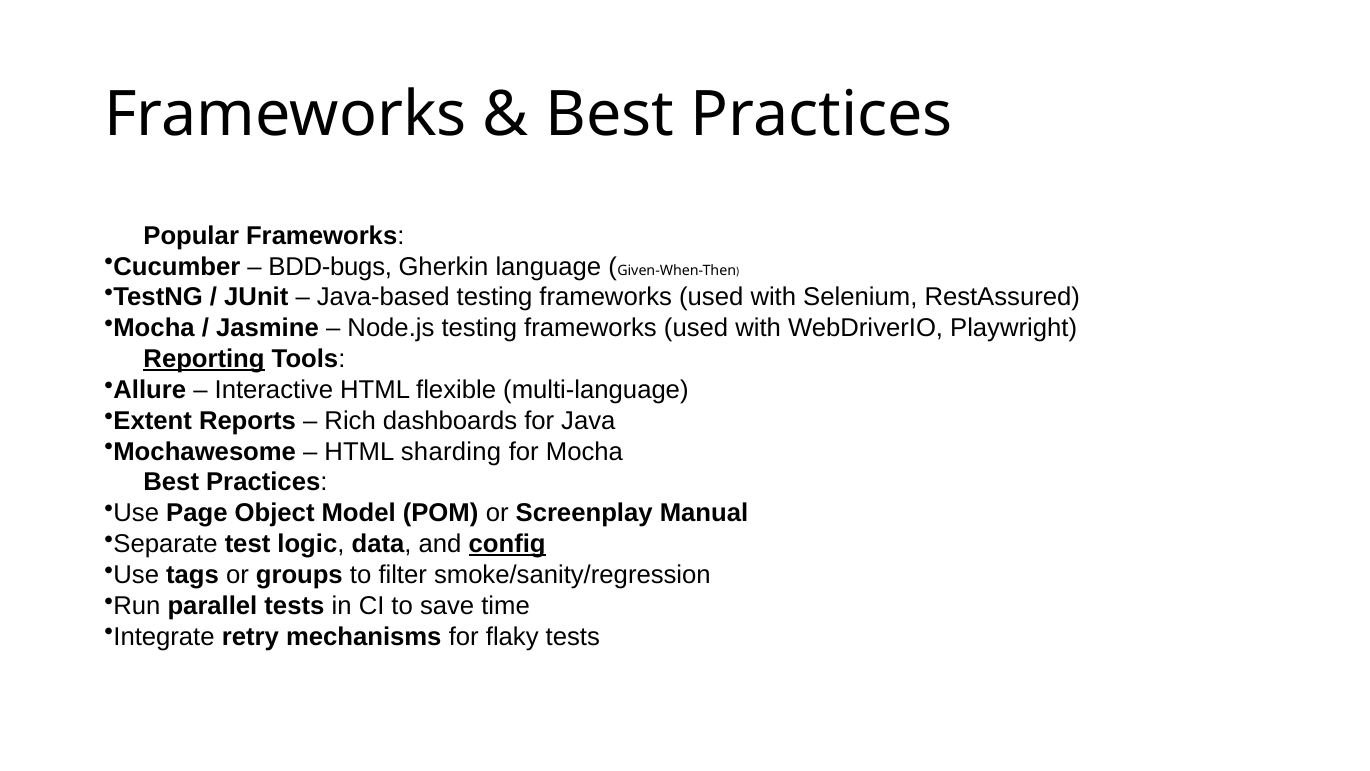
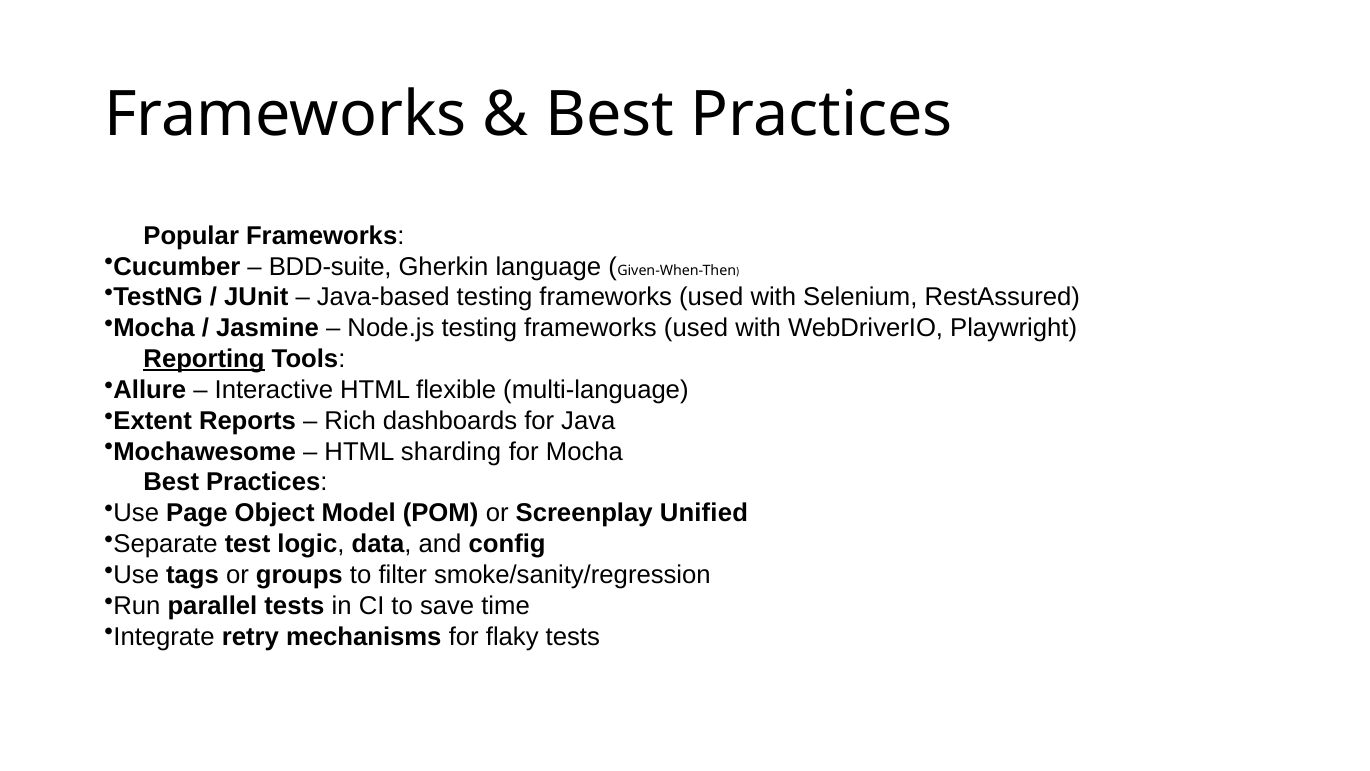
BDD-bugs: BDD-bugs -> BDD-suite
Manual: Manual -> Unified
config underline: present -> none
